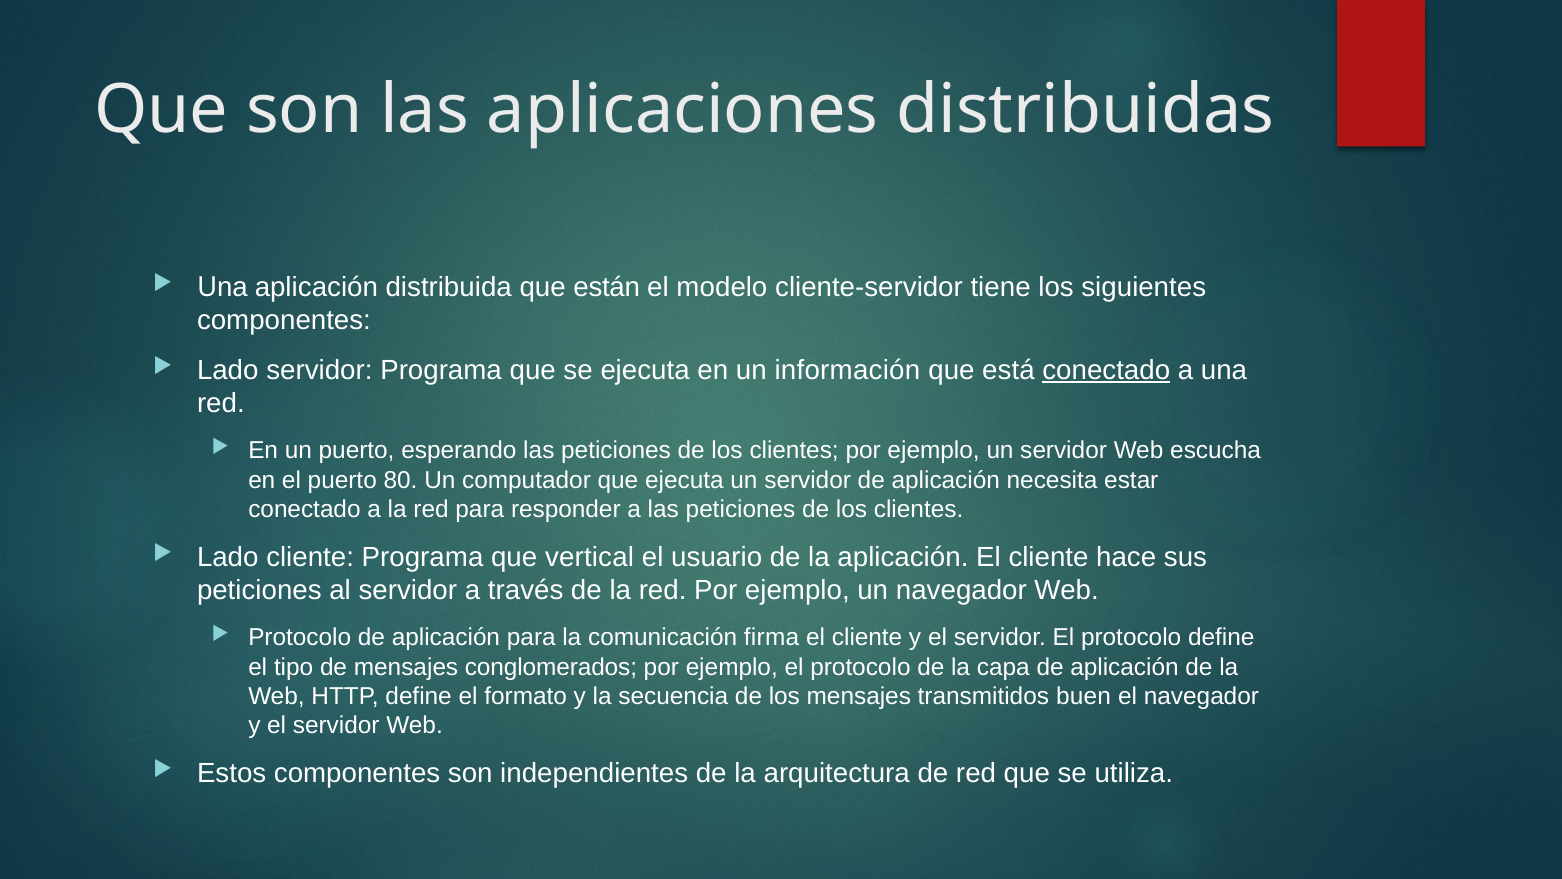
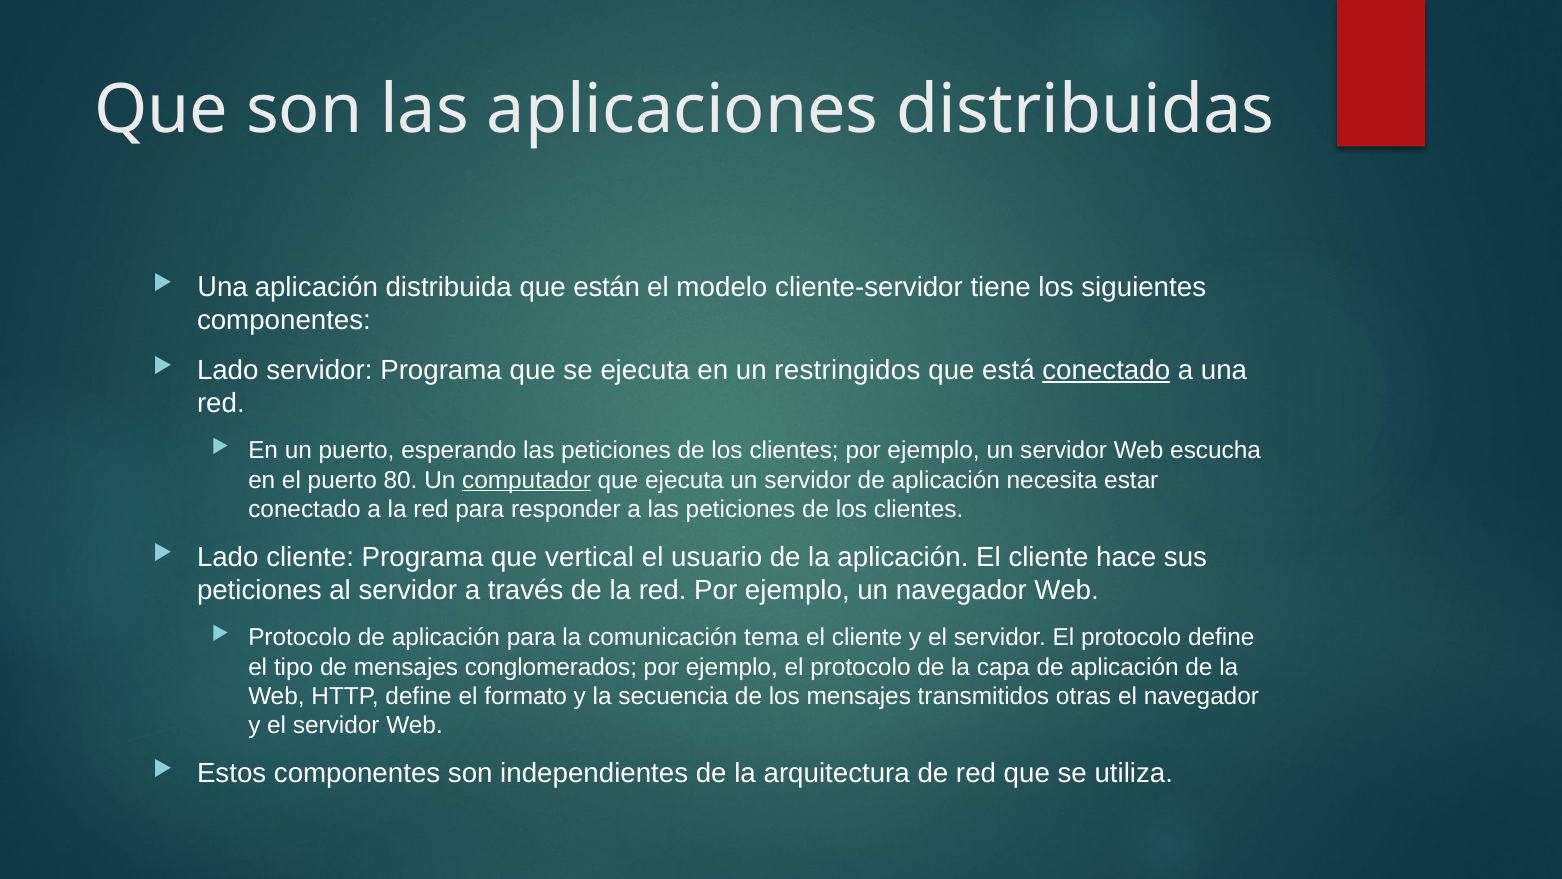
información: información -> restringidos
computador underline: none -> present
firma: firma -> tema
buen: buen -> otras
